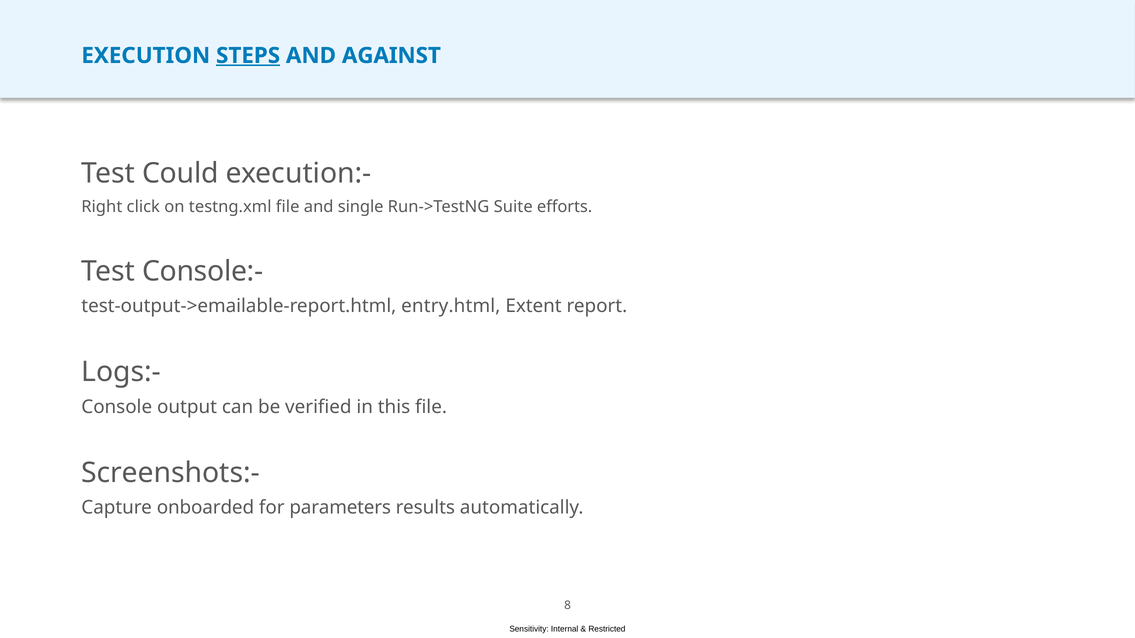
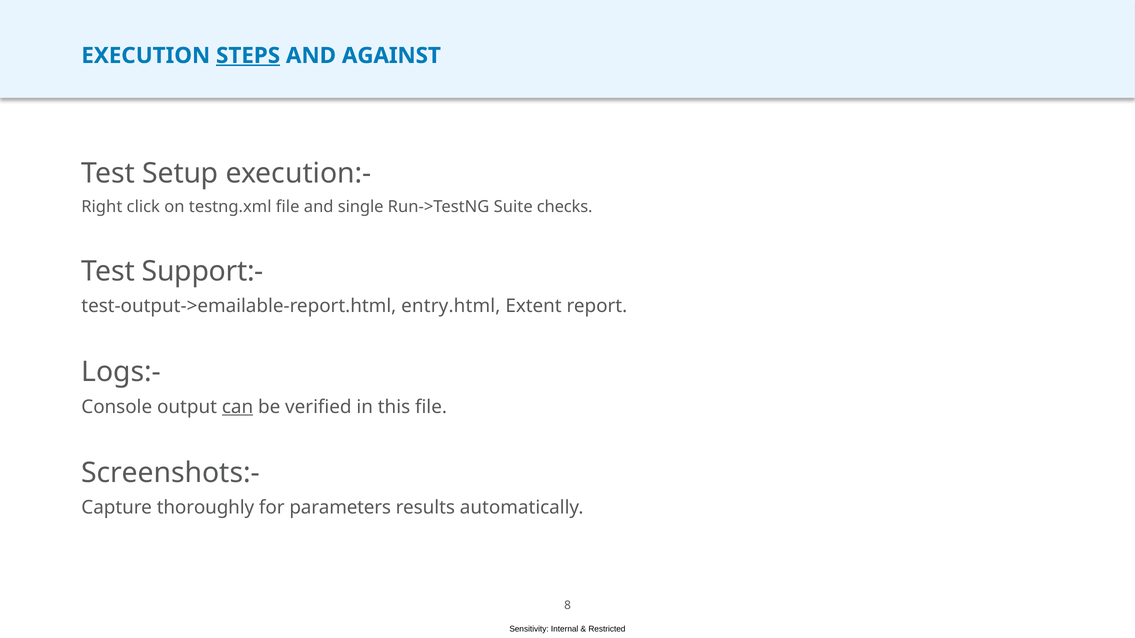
Could: Could -> Setup
efforts: efforts -> checks
Console:-: Console:- -> Support:-
can underline: none -> present
onboarded: onboarded -> thoroughly
